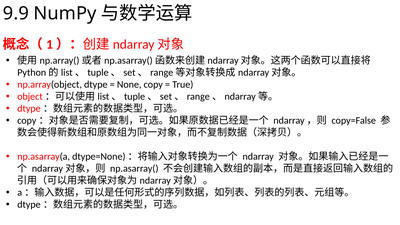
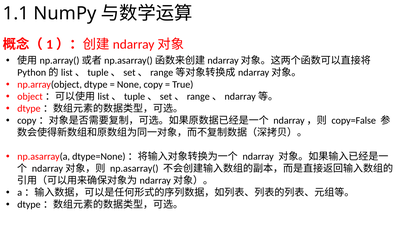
9.9: 9.9 -> 1.1
